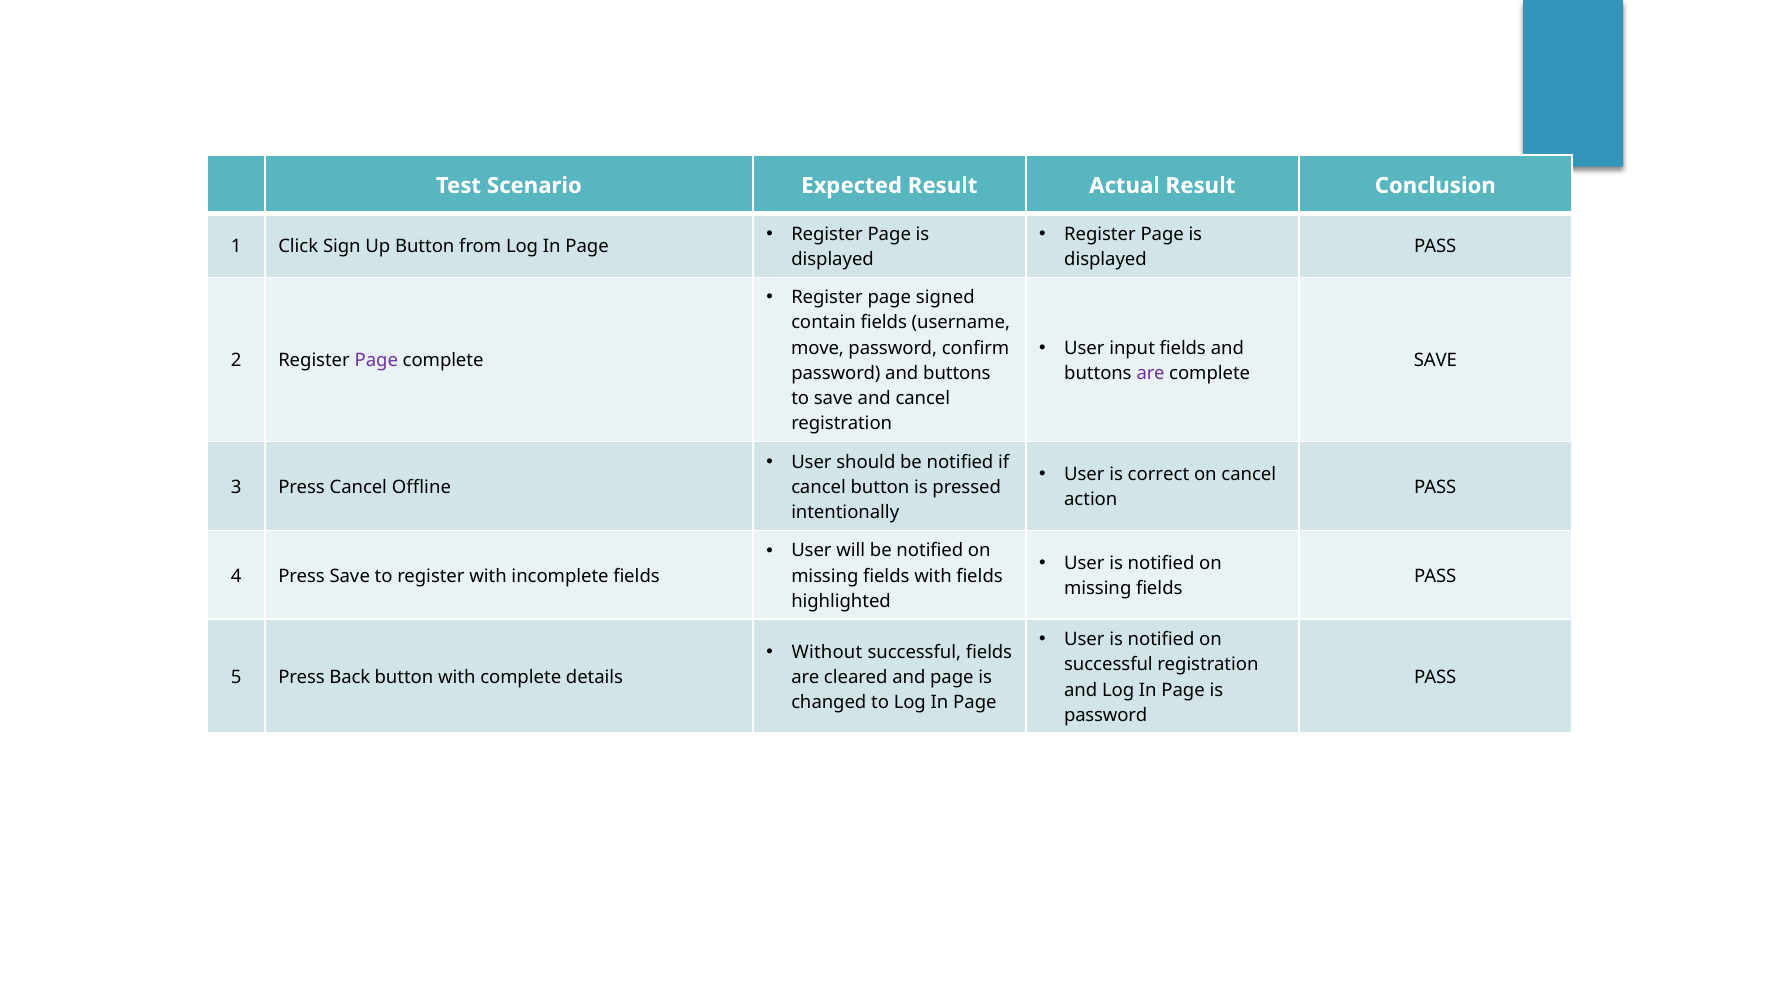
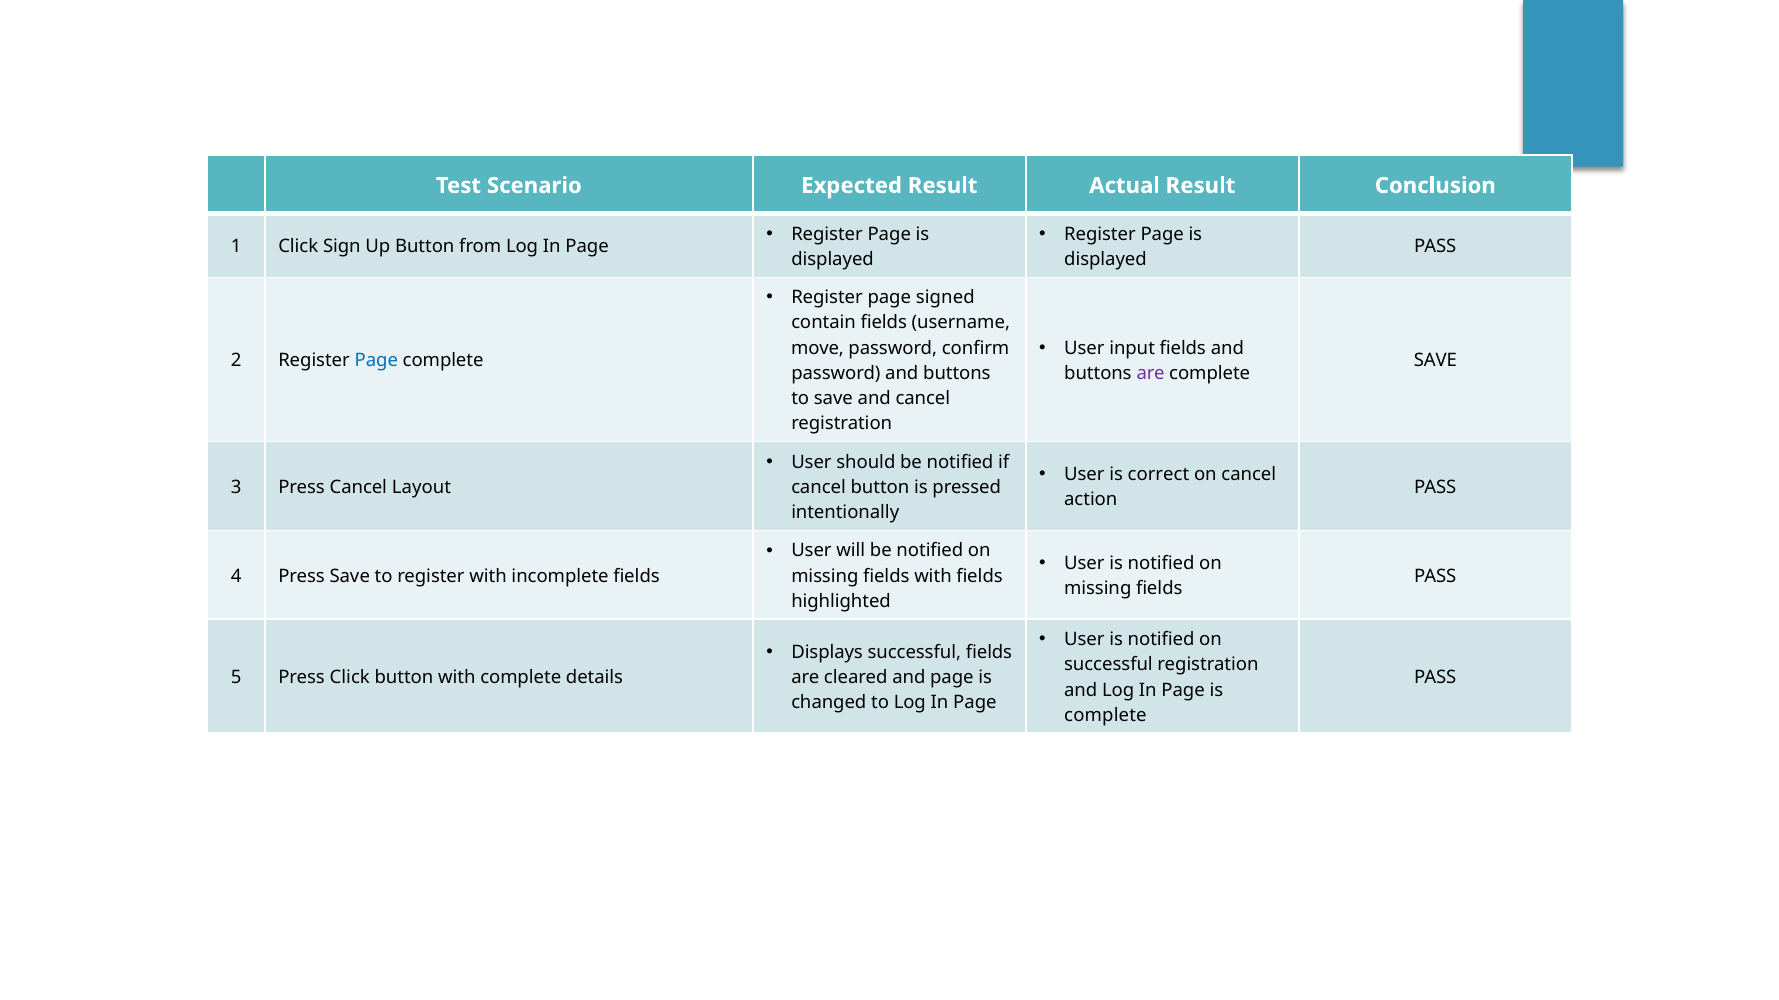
Page at (376, 361) colour: purple -> blue
Offline: Offline -> Layout
Without: Without -> Displays
Press Back: Back -> Click
password at (1106, 716): password -> complete
